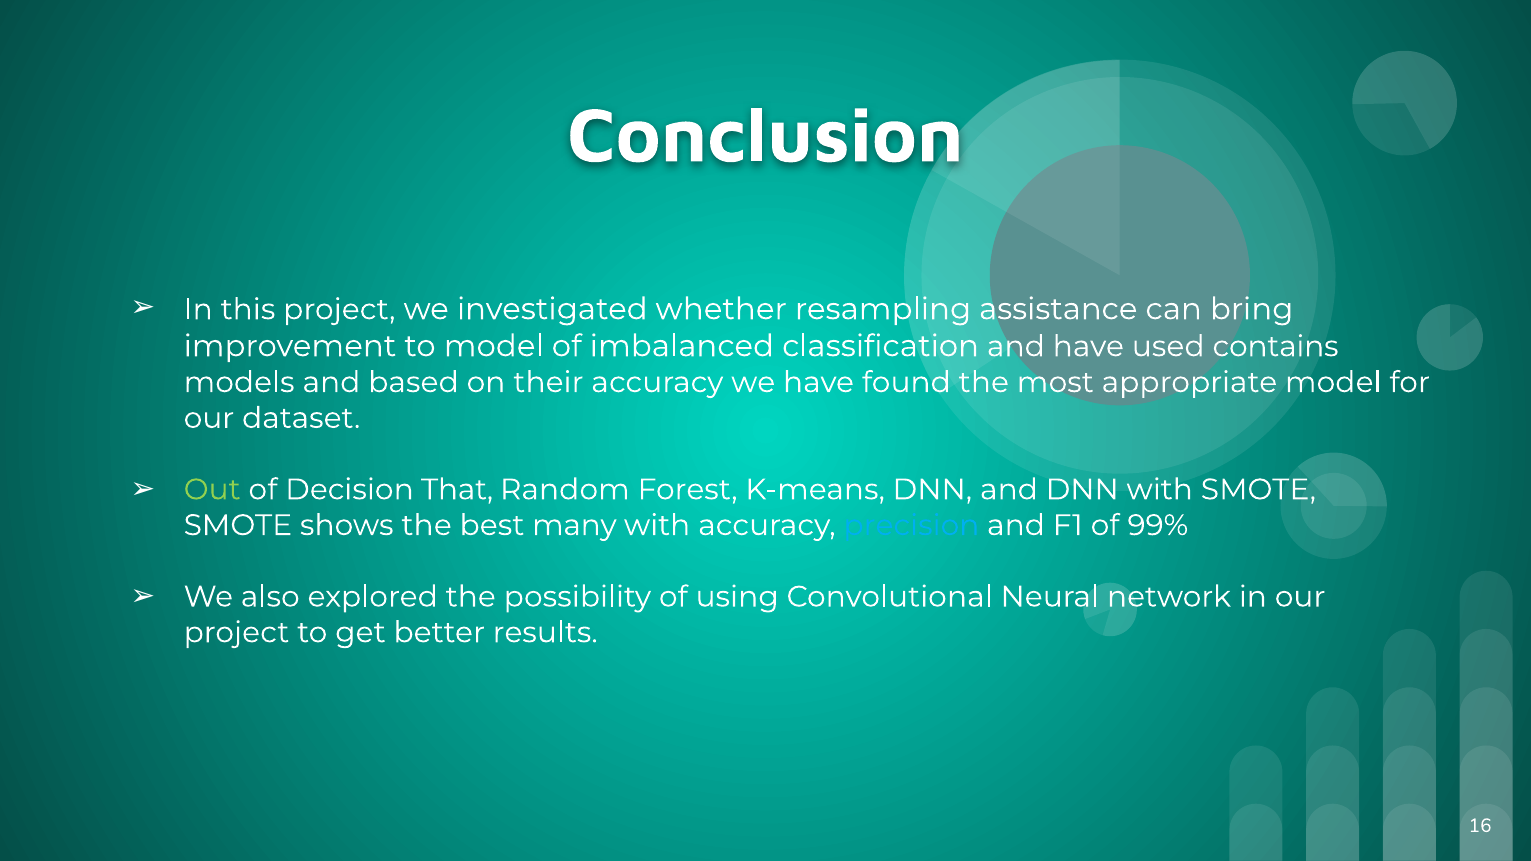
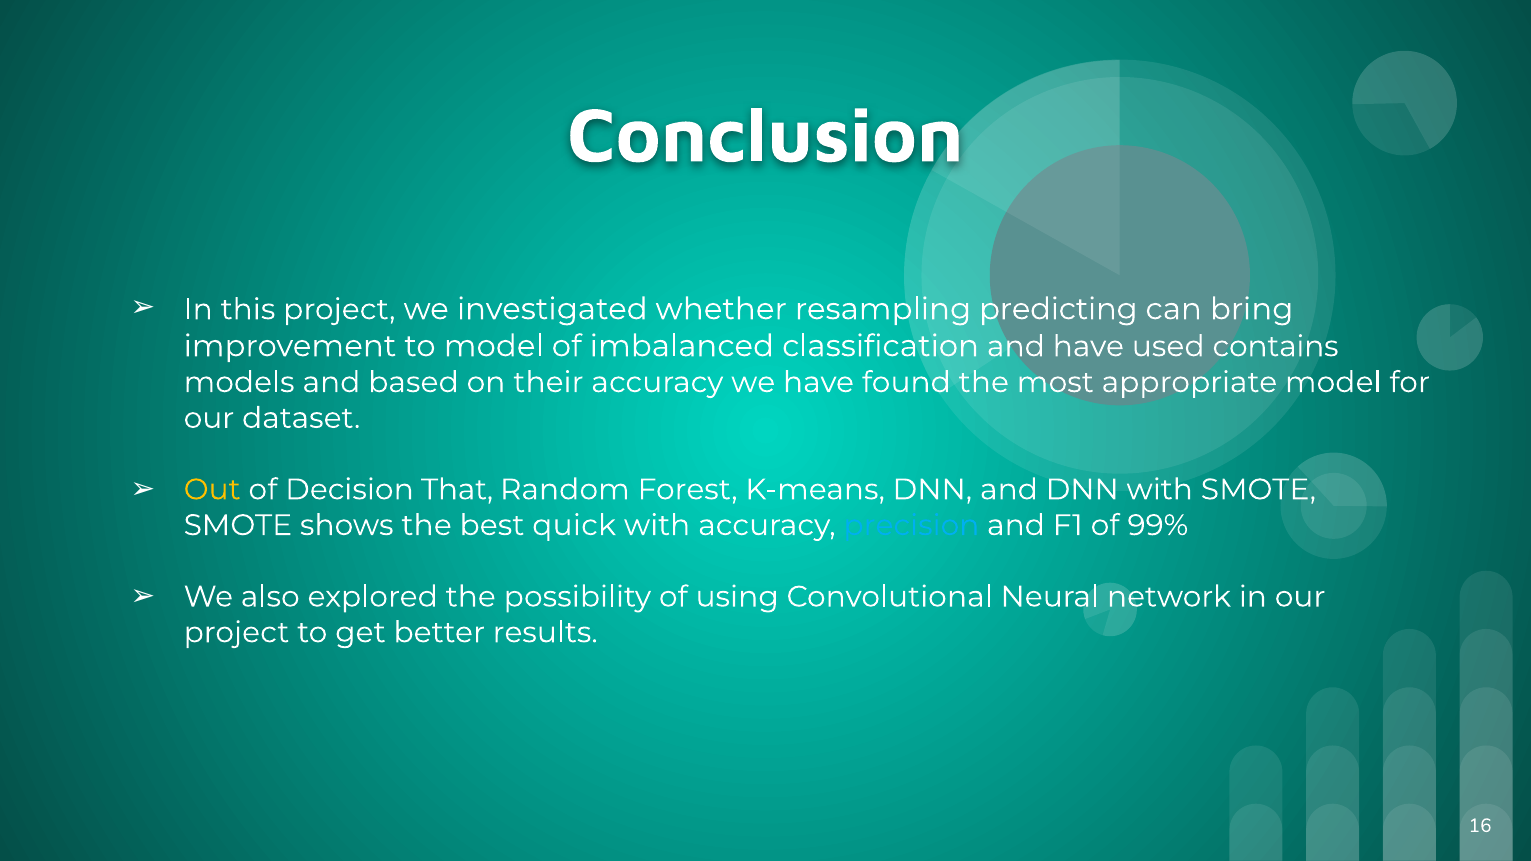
assistance: assistance -> predicting
Out colour: light green -> yellow
many: many -> quick
